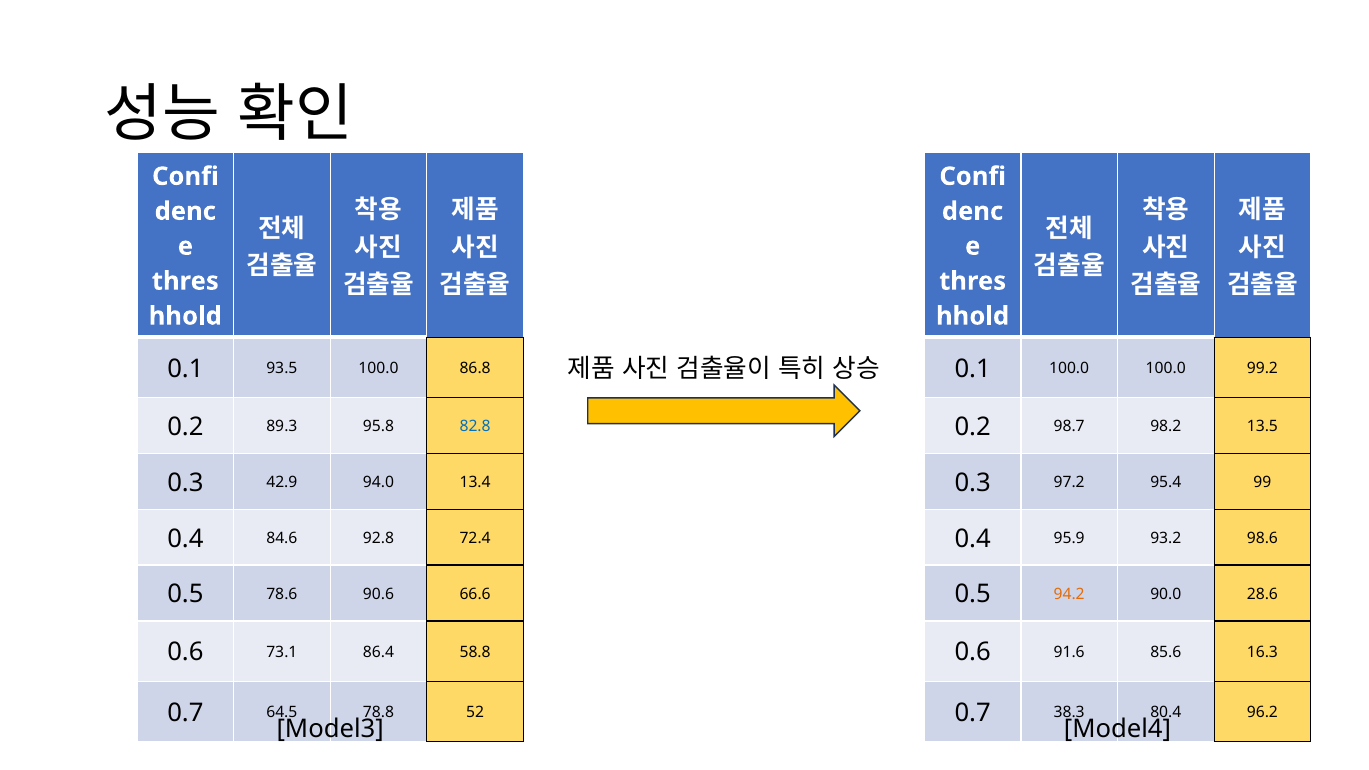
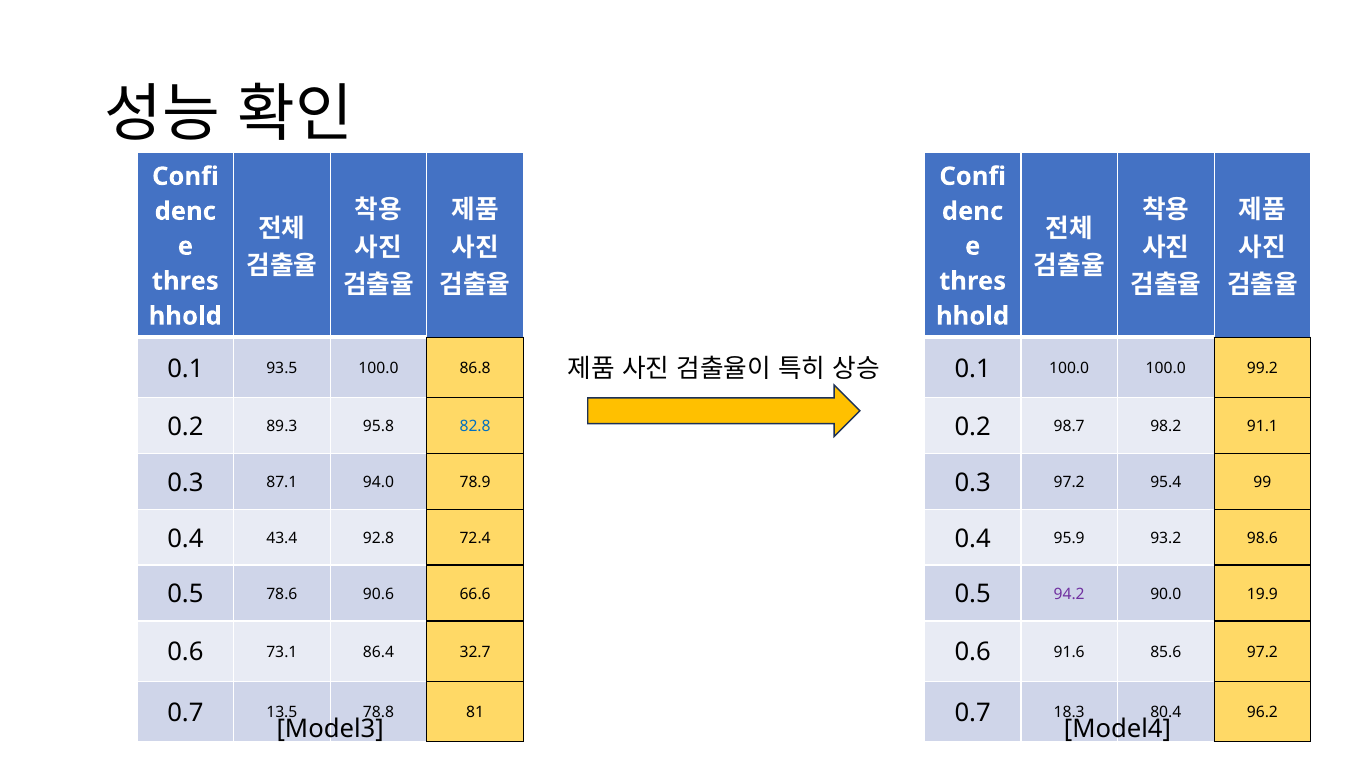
13.5: 13.5 -> 91.1
42.9: 42.9 -> 87.1
13.4: 13.4 -> 78.9
84.6: 84.6 -> 43.4
94.2 colour: orange -> purple
28.6: 28.6 -> 19.9
58.8: 58.8 -> 32.7
85.6 16.3: 16.3 -> 97.2
64.5: 64.5 -> 13.5
52: 52 -> 81
38.3: 38.3 -> 18.3
